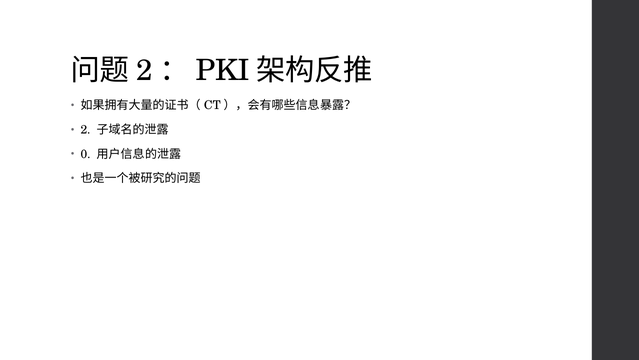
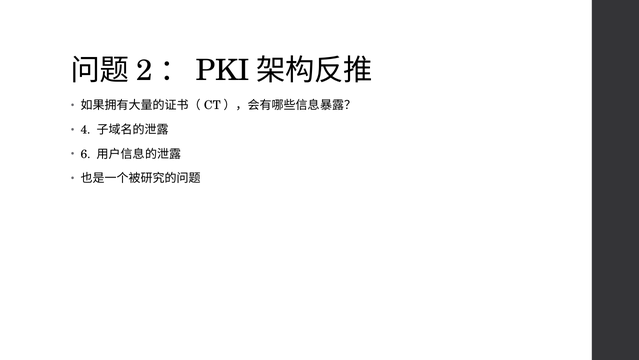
2: 2 -> 4
0: 0 -> 6
